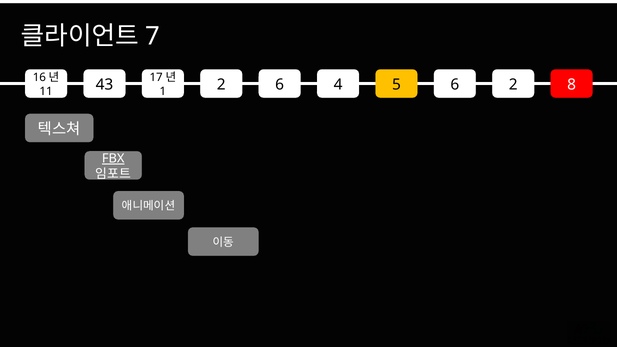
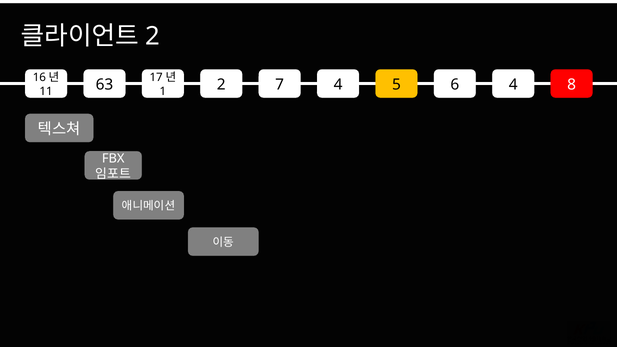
7 at (152, 36): 7 -> 2
2 6: 6 -> 7
6 2: 2 -> 4
43: 43 -> 63
FBX underline: present -> none
